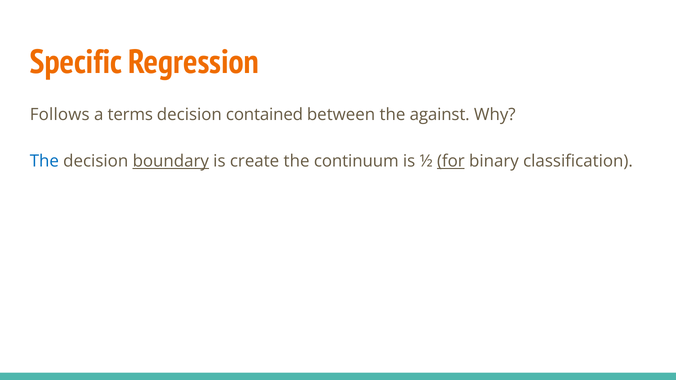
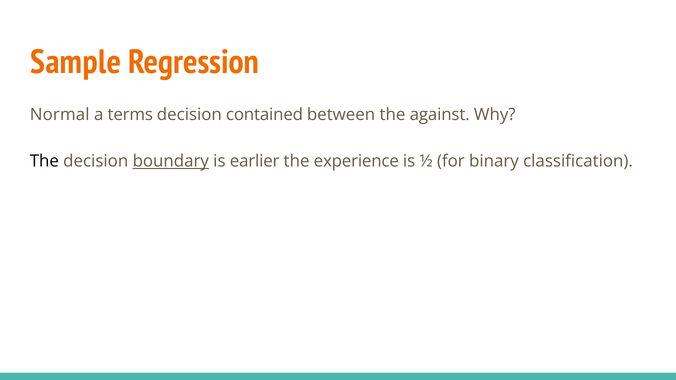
Specific: Specific -> Sample
Follows: Follows -> Normal
The at (44, 161) colour: blue -> black
create: create -> earlier
continuum: continuum -> experience
for underline: present -> none
